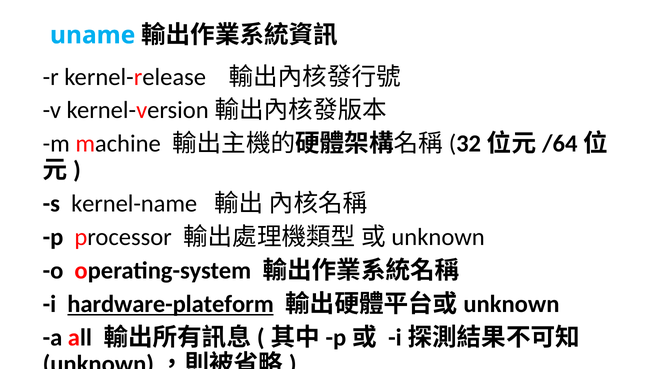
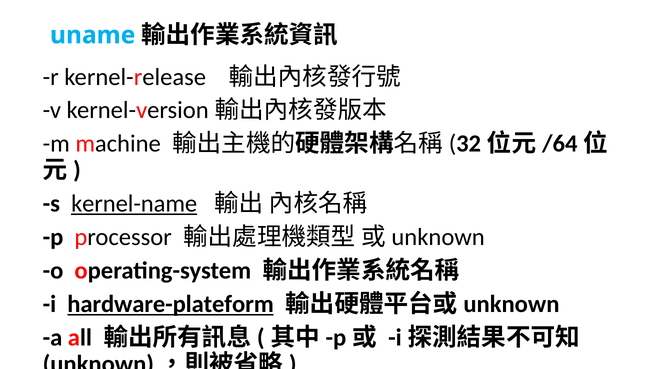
kernel-name underline: none -> present
